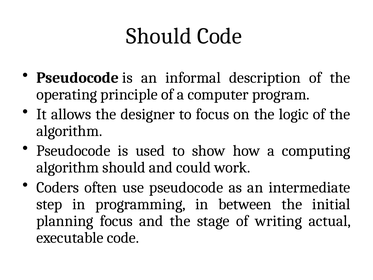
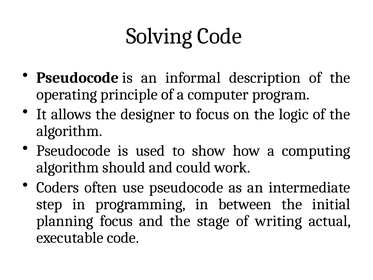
Should at (159, 36): Should -> Solving
